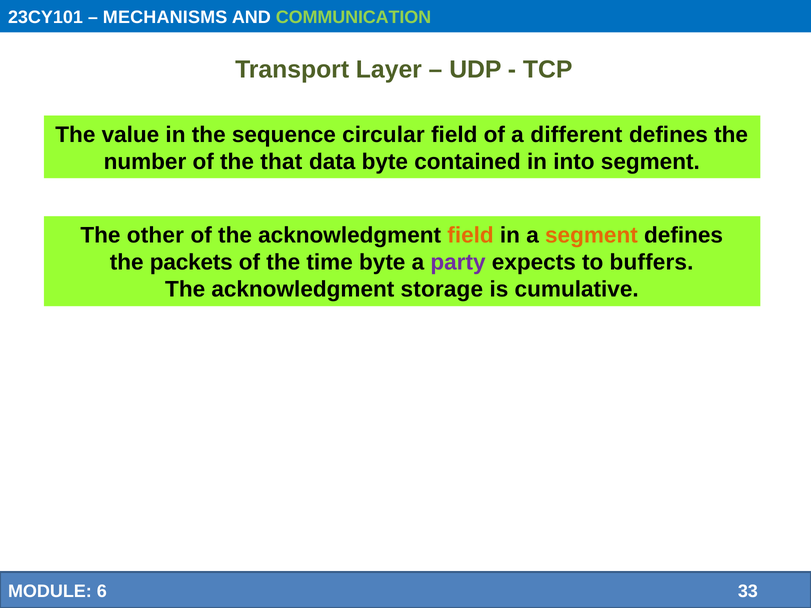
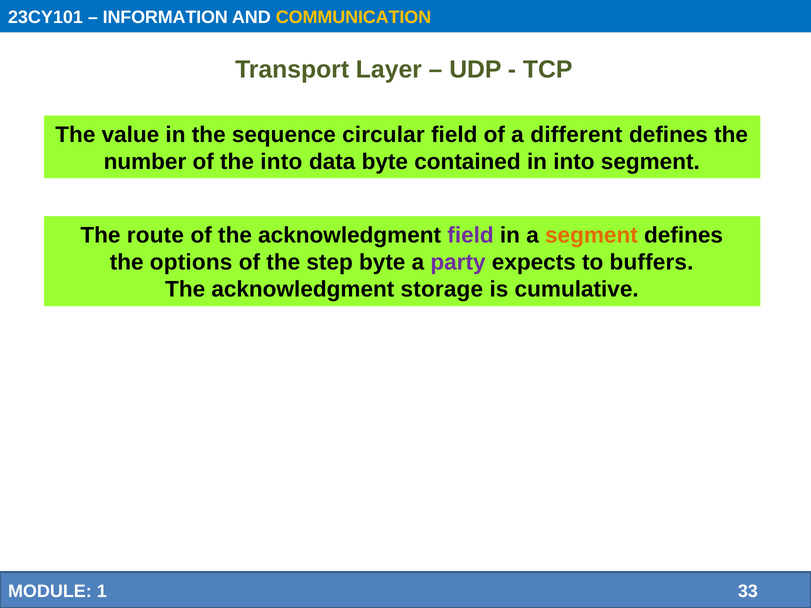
MECHANISMS: MECHANISMS -> INFORMATION
COMMUNICATION colour: light green -> yellow
the that: that -> into
other: other -> route
field at (471, 235) colour: orange -> purple
packets: packets -> options
time: time -> step
6: 6 -> 1
